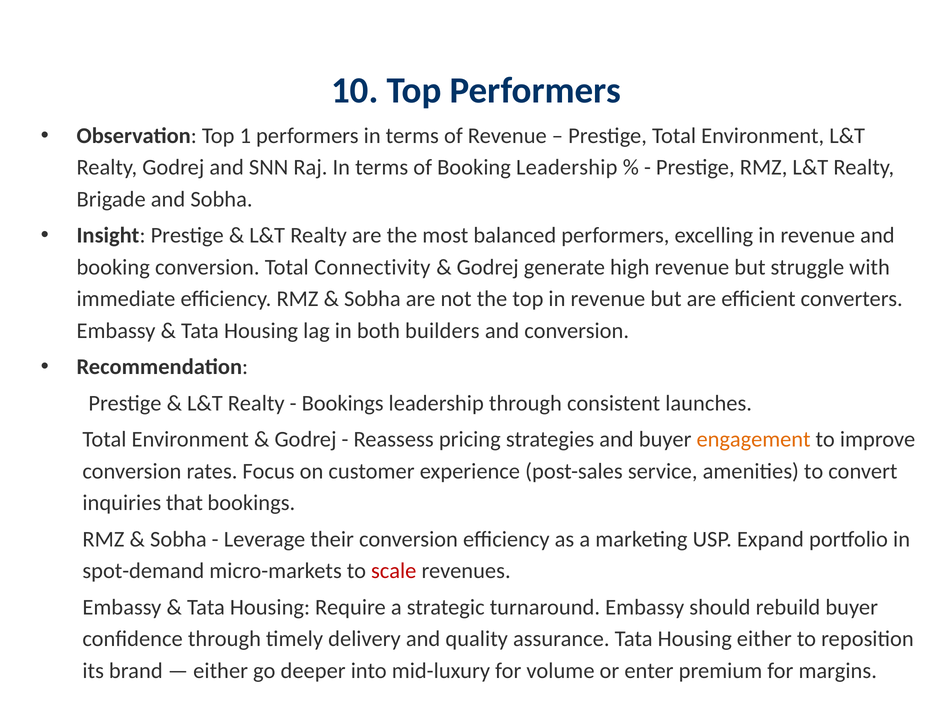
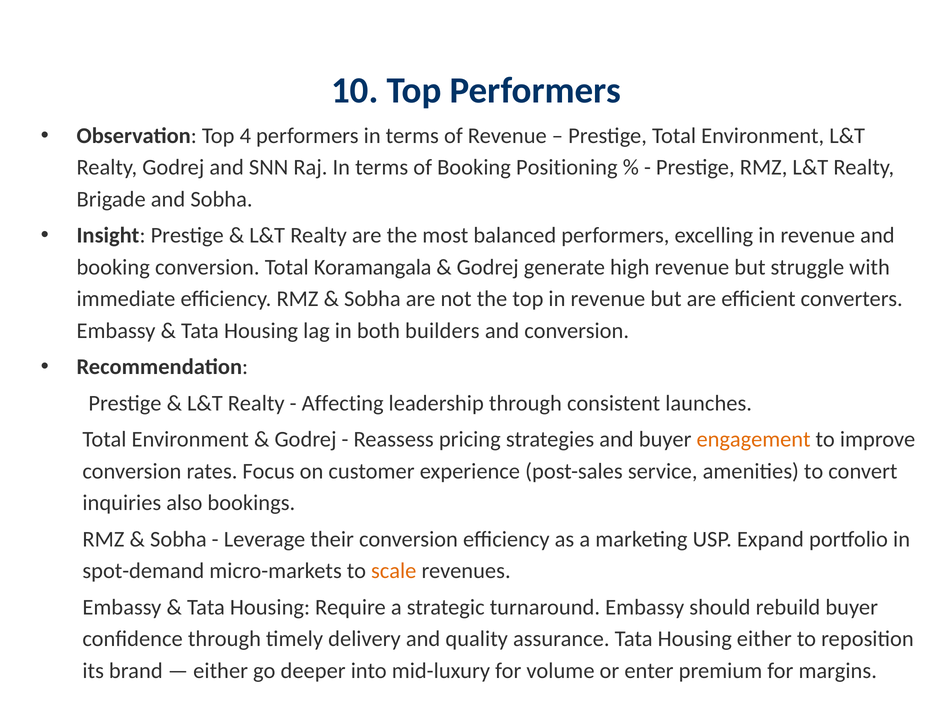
1: 1 -> 4
Booking Leadership: Leadership -> Positioning
Connectivity: Connectivity -> Koramangala
Bookings at (343, 403): Bookings -> Affecting
that: that -> also
scale colour: red -> orange
